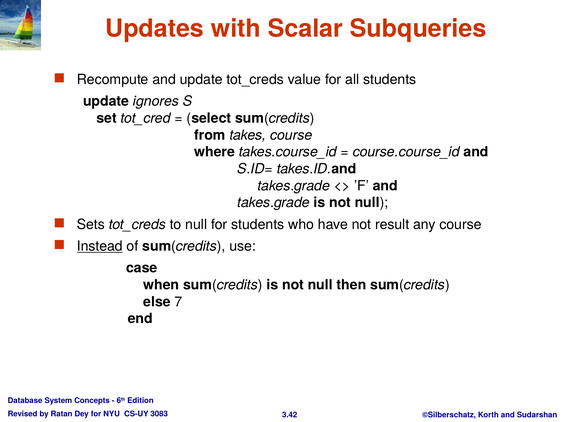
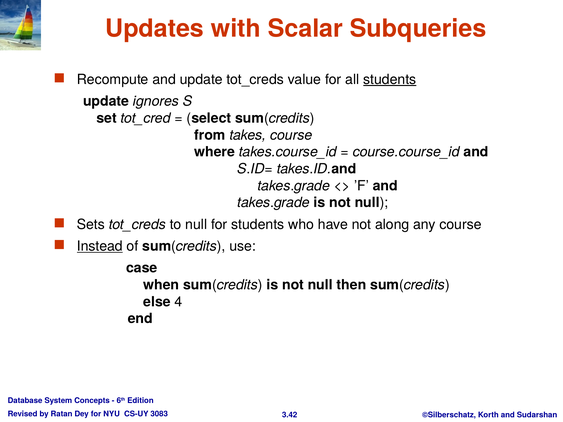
students at (390, 80) underline: none -> present
result: result -> along
7: 7 -> 4
